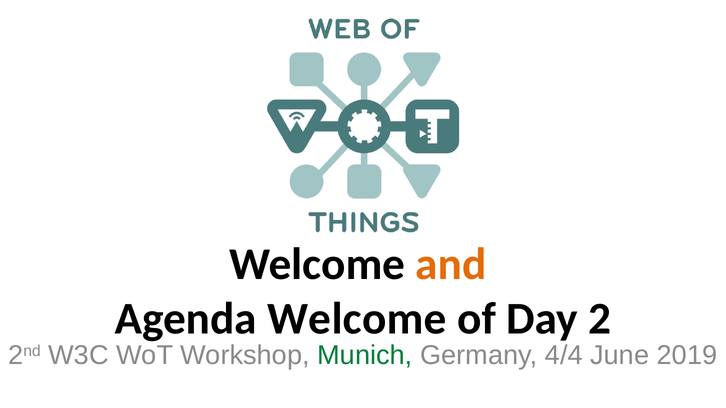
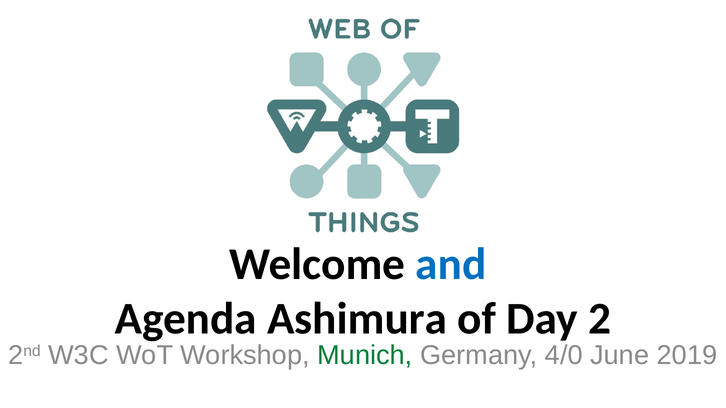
and colour: orange -> blue
Agenda Welcome: Welcome -> Ashimura
4/4: 4/4 -> 4/0
